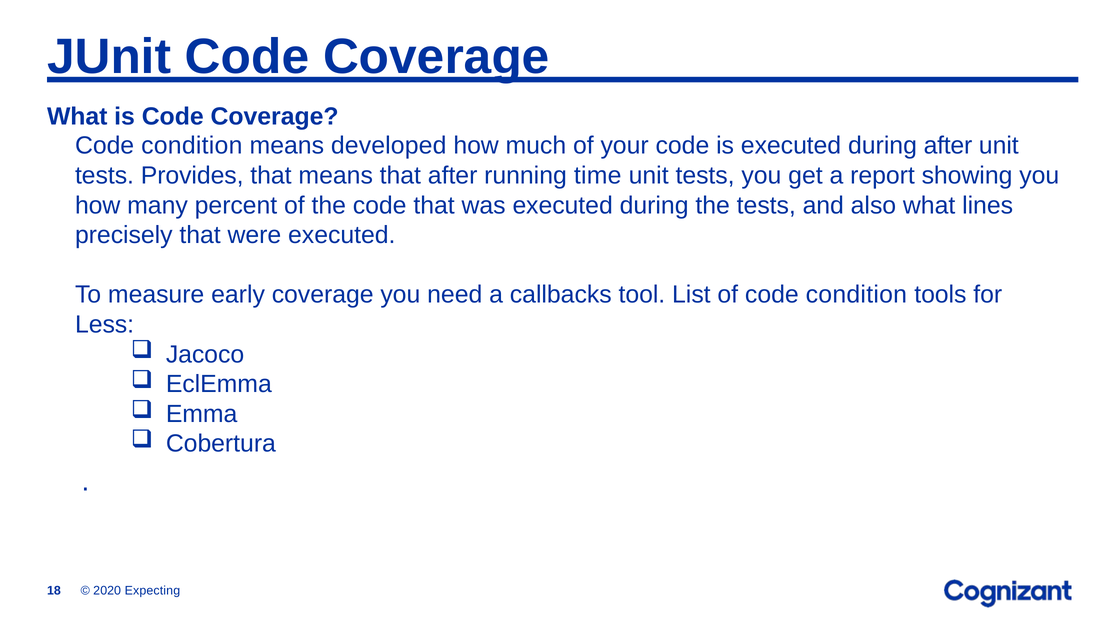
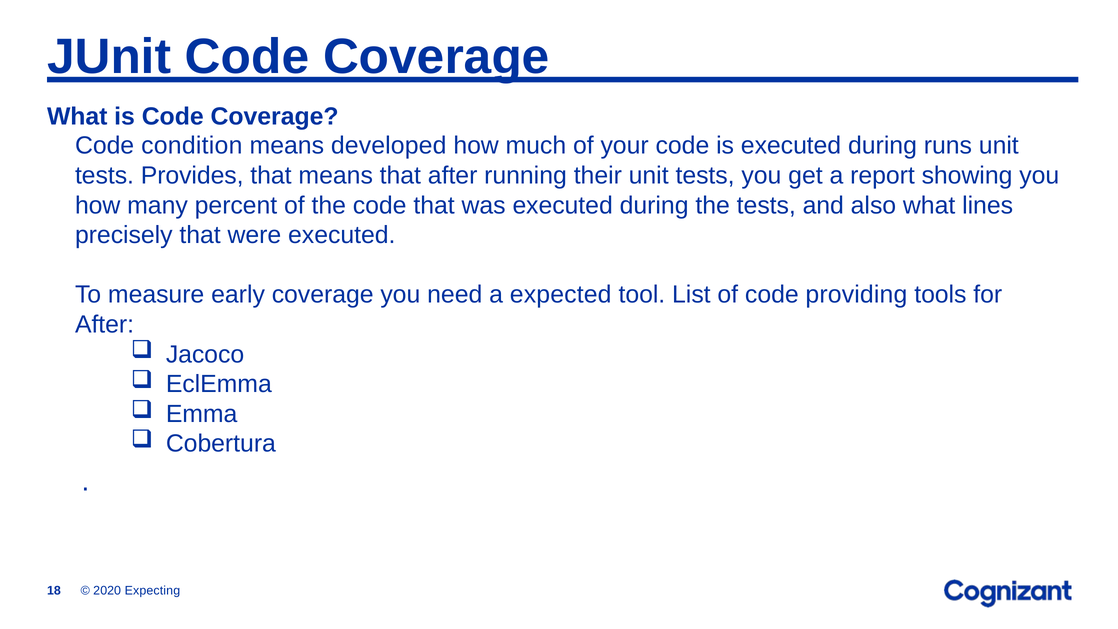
during after: after -> runs
time: time -> their
callbacks: callbacks -> expected
of code condition: condition -> providing
Less at (105, 325): Less -> After
